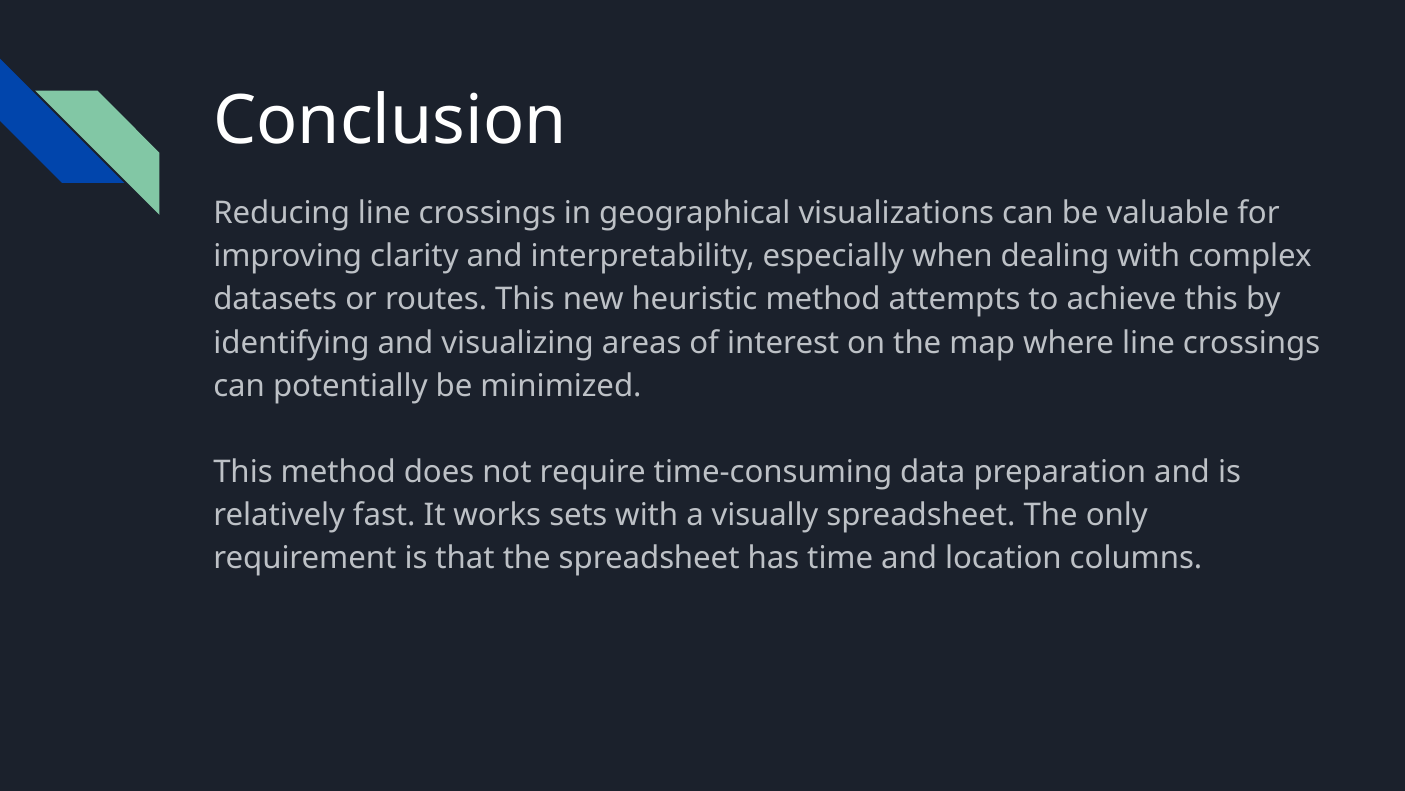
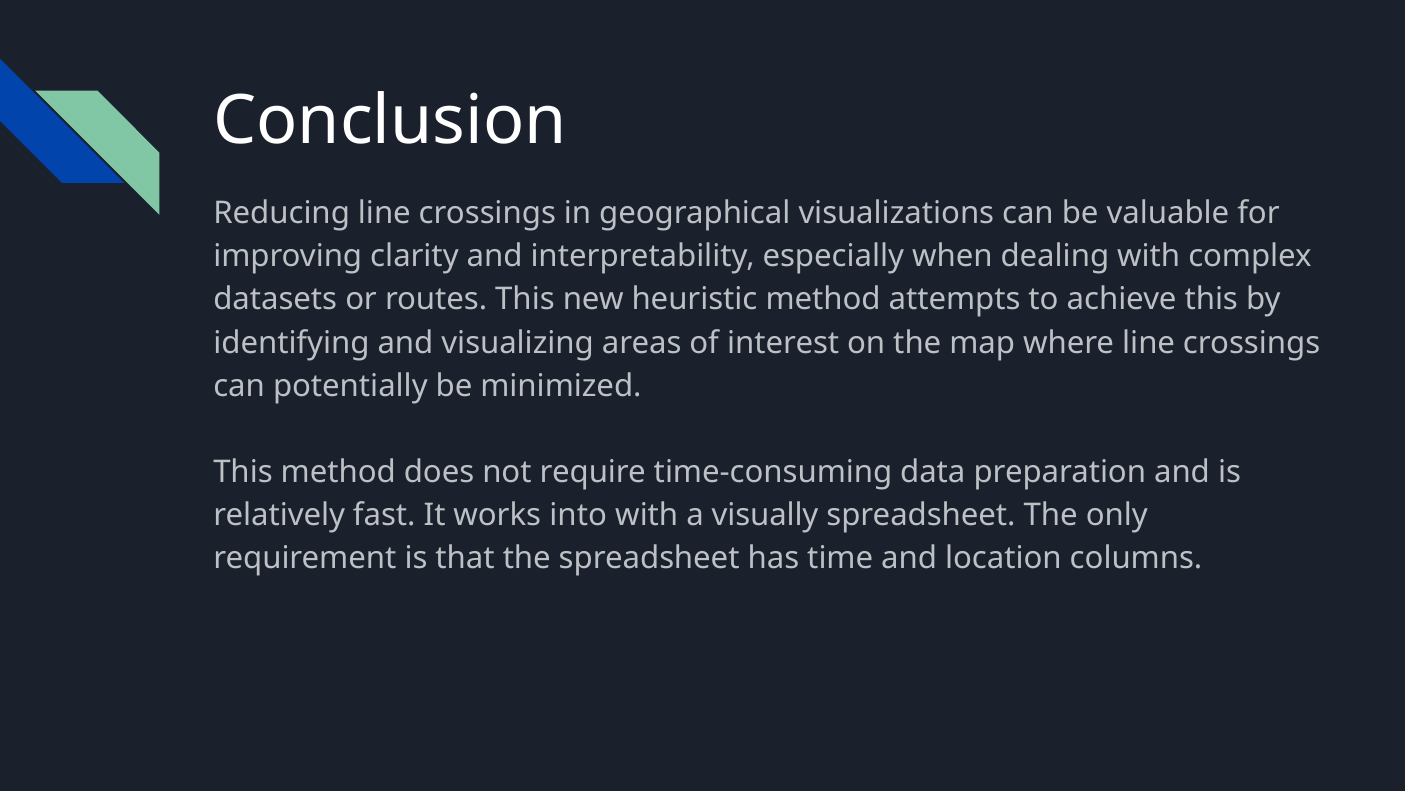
sets: sets -> into
